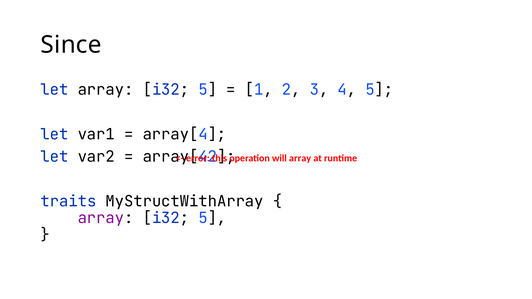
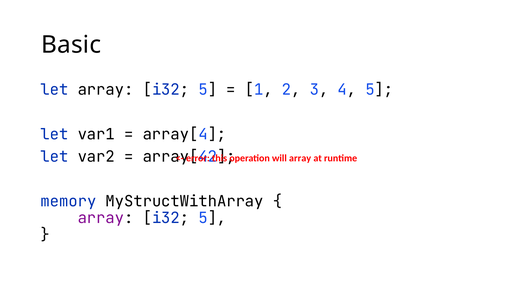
Since: Since -> Basic
traits: traits -> memory
